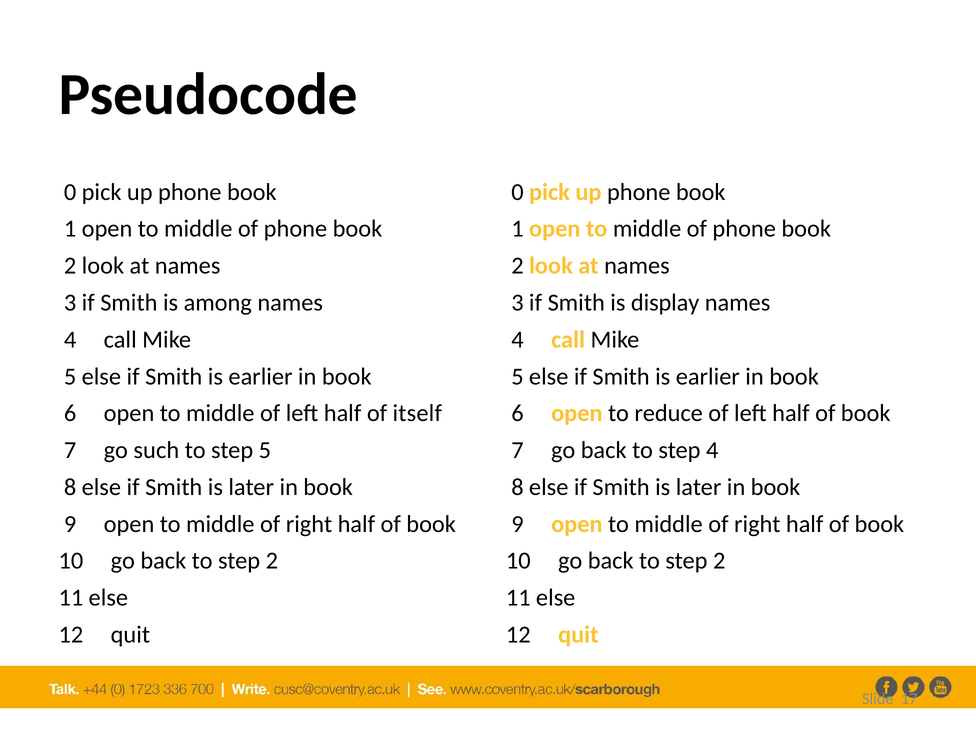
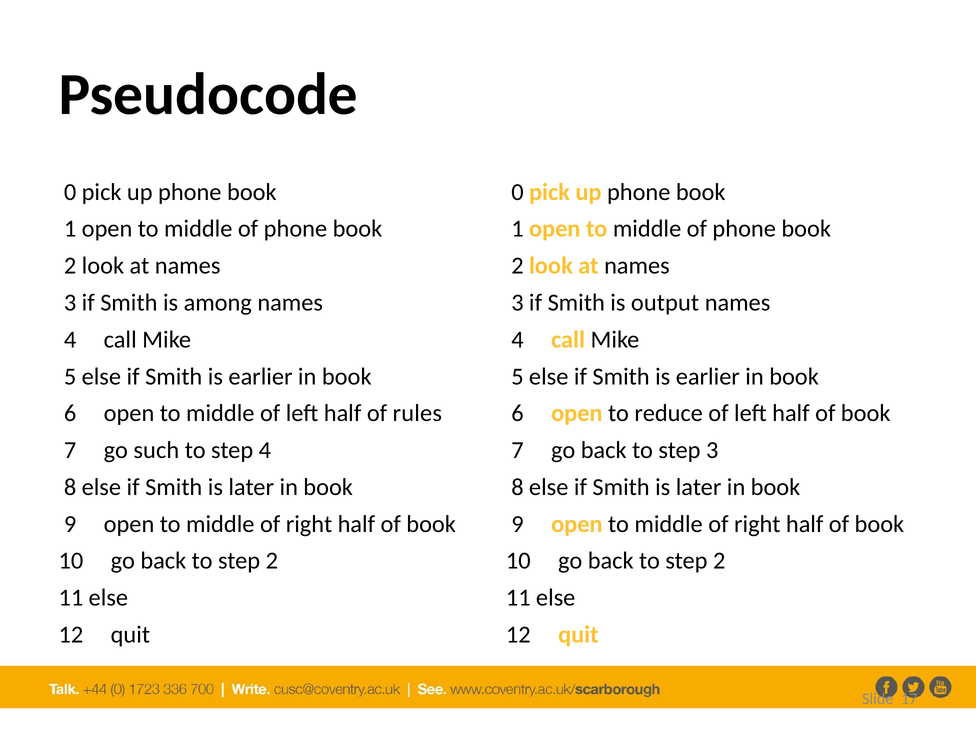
display: display -> output
itself: itself -> rules
step 5: 5 -> 4
step 4: 4 -> 3
